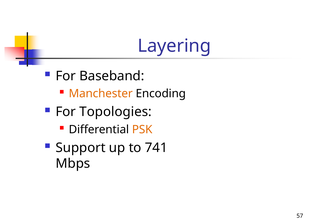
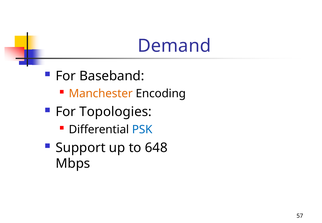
Layering: Layering -> Demand
PSK colour: orange -> blue
741: 741 -> 648
